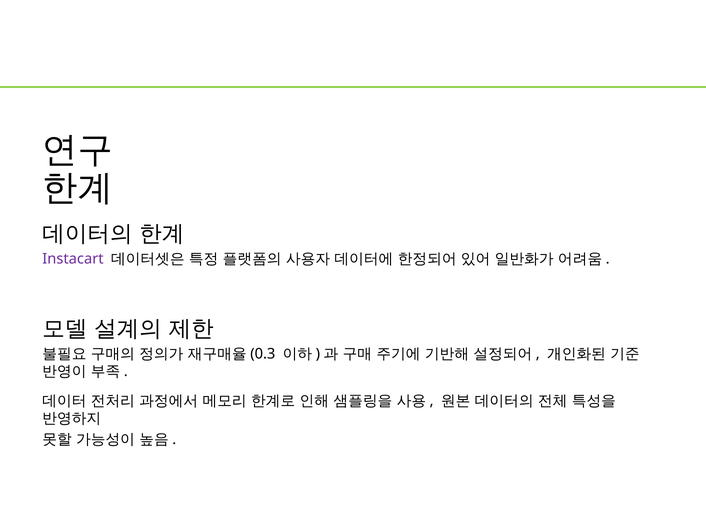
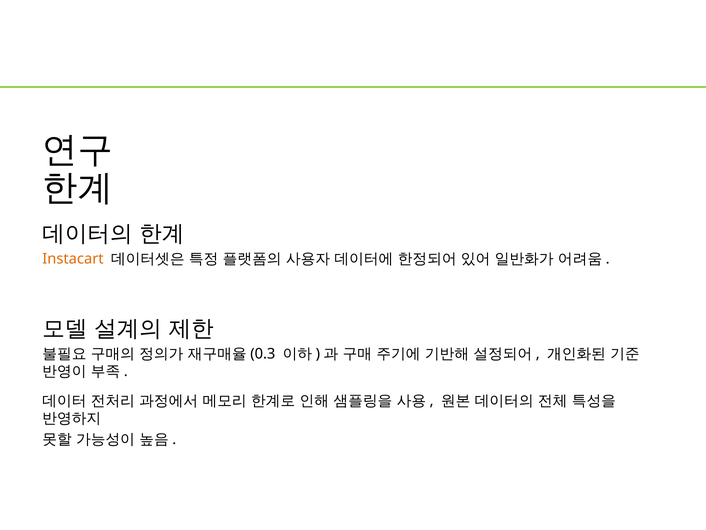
Instacart colour: purple -> orange
